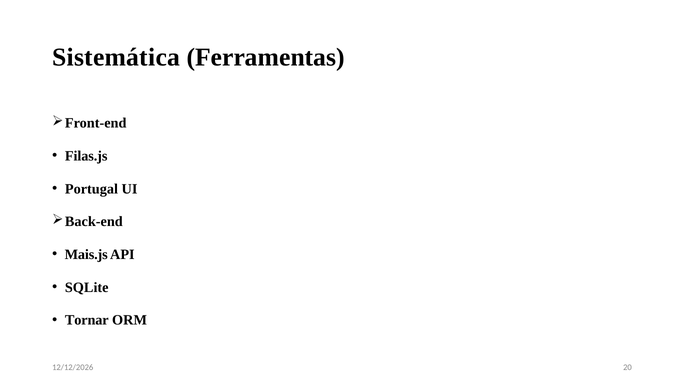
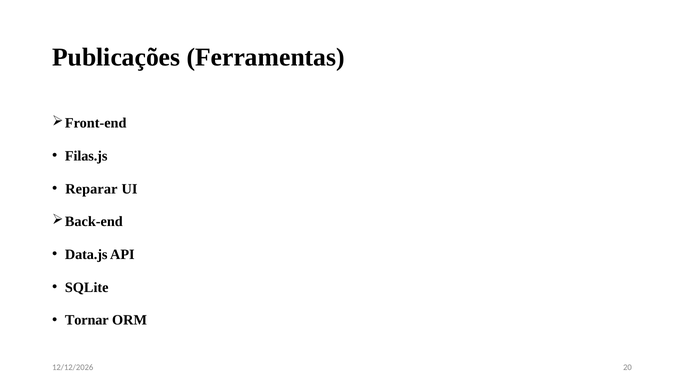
Sistemática: Sistemática -> Publicações
Portugal: Portugal -> Reparar
Mais.js: Mais.js -> Data.js
